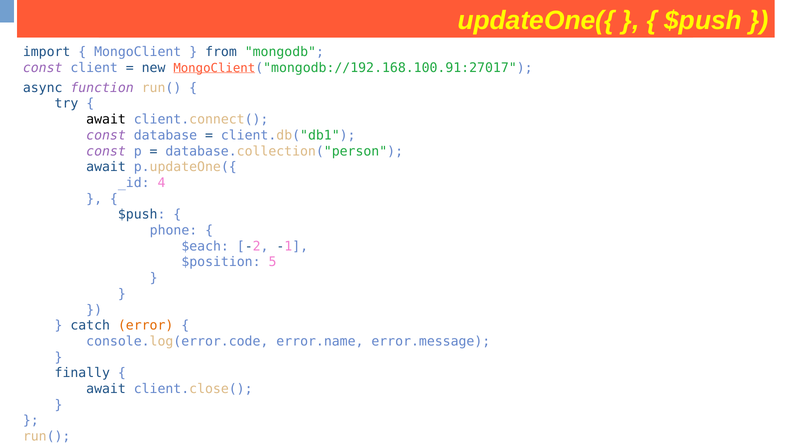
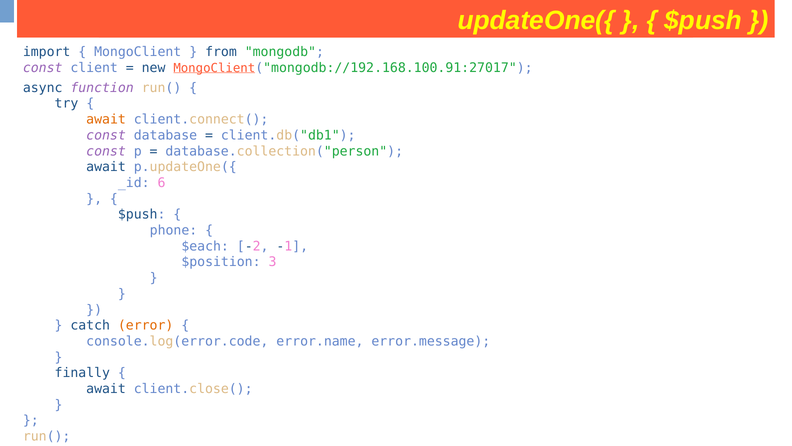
await at (106, 119) colour: black -> orange
4: 4 -> 6
5: 5 -> 3
